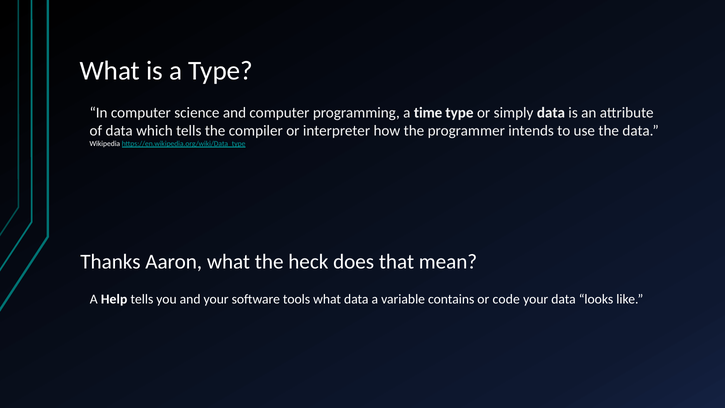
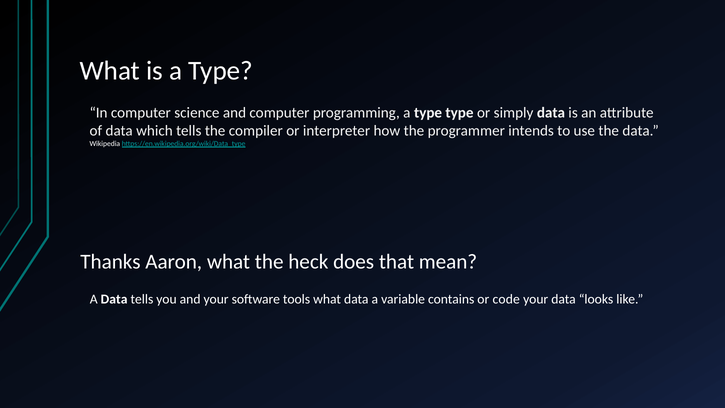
programming a time: time -> type
A Help: Help -> Data
